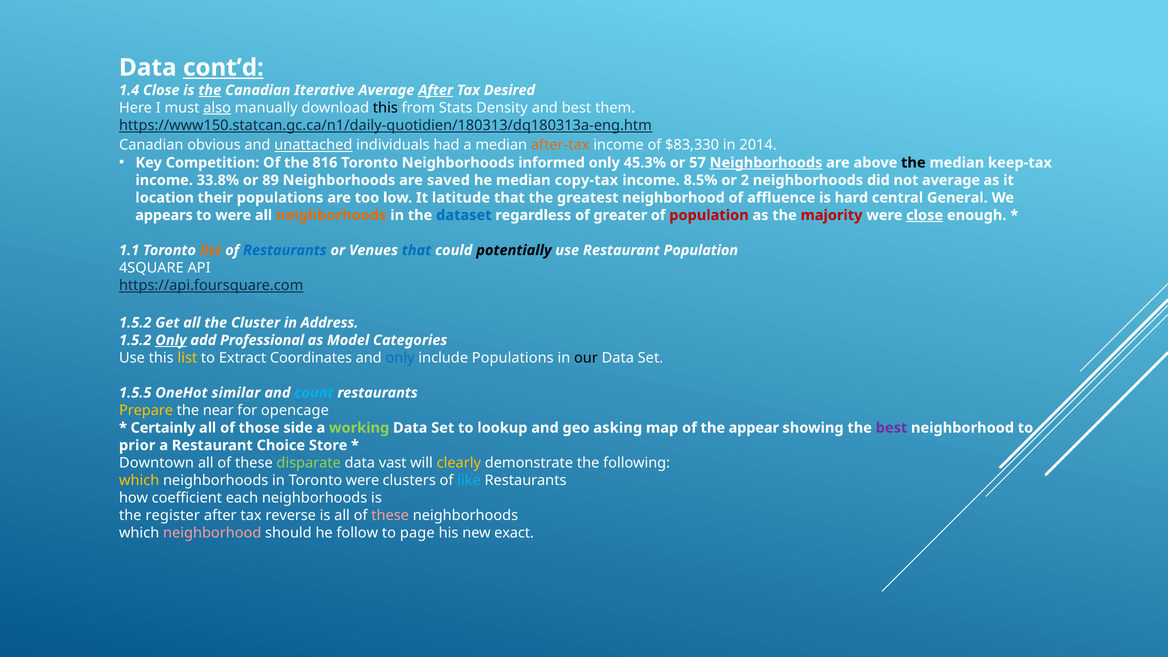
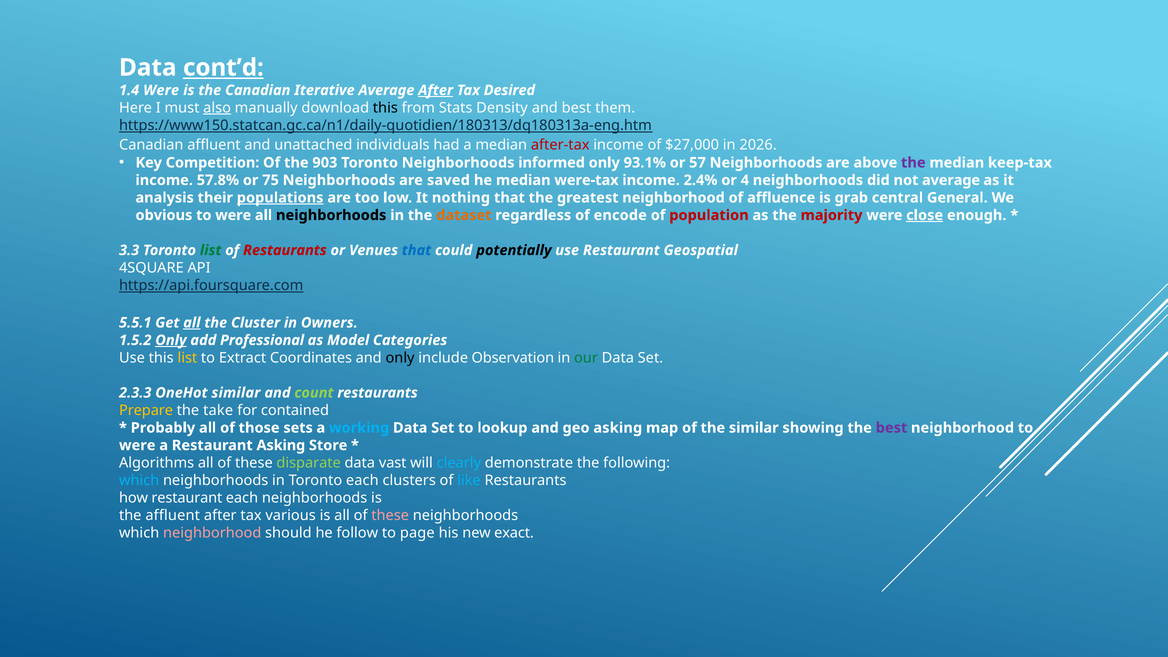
1.4 Close: Close -> Were
the at (210, 90) underline: present -> none
Canadian obvious: obvious -> affluent
unattached underline: present -> none
after-tax colour: orange -> red
$83,330: $83,330 -> $27,000
2014: 2014 -> 2026
816: 816 -> 903
45.3%: 45.3% -> 93.1%
Neighborhoods at (766, 163) underline: present -> none
the at (913, 163) colour: black -> purple
33.8%: 33.8% -> 57.8%
89: 89 -> 75
copy-tax: copy-tax -> were-tax
8.5%: 8.5% -> 2.4%
2: 2 -> 4
location: location -> analysis
populations at (280, 198) underline: none -> present
latitude: latitude -> nothing
hard: hard -> grab
appears: appears -> obvious
neighborhoods at (331, 215) colour: orange -> black
dataset colour: blue -> orange
greater: greater -> encode
1.1: 1.1 -> 3.3
list at (211, 250) colour: orange -> green
Restaurants at (285, 250) colour: blue -> red
Restaurant Population: Population -> Geospatial
1.5.2 at (135, 323): 1.5.2 -> 5.5.1
all at (192, 323) underline: none -> present
Address: Address -> Owners
only at (400, 358) colour: blue -> black
include Populations: Populations -> Observation
our colour: black -> green
1.5.5: 1.5.5 -> 2.3.3
count colour: light blue -> light green
near: near -> take
opencage: opencage -> contained
Certainly: Certainly -> Probably
side: side -> sets
working colour: light green -> light blue
the appear: appear -> similar
prior at (137, 445): prior -> were
Restaurant Choice: Choice -> Asking
Downtown: Downtown -> Algorithms
clearly colour: yellow -> light blue
which at (139, 480) colour: yellow -> light blue
Toronto were: were -> each
how coefficient: coefficient -> restaurant
the register: register -> affluent
reverse: reverse -> various
